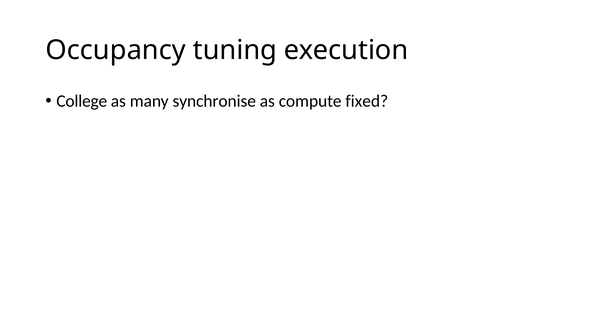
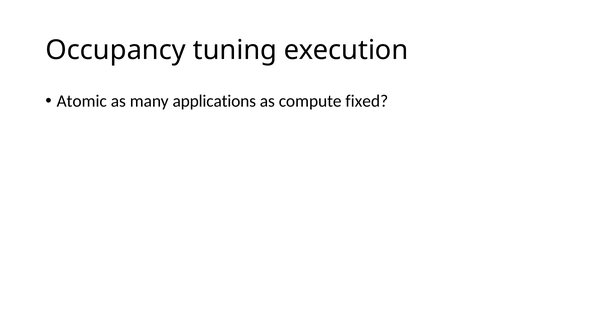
College: College -> Atomic
synchronise: synchronise -> applications
